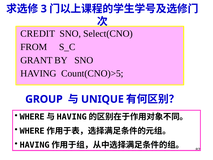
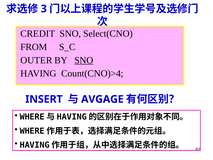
GRANT: GRANT -> OUTER
SNO at (84, 60) underline: none -> present
Count(CNO)>5: Count(CNO)>5 -> Count(CNO)>4
GROUP: GROUP -> INSERT
UNIQUE: UNIQUE -> AVGAGE
